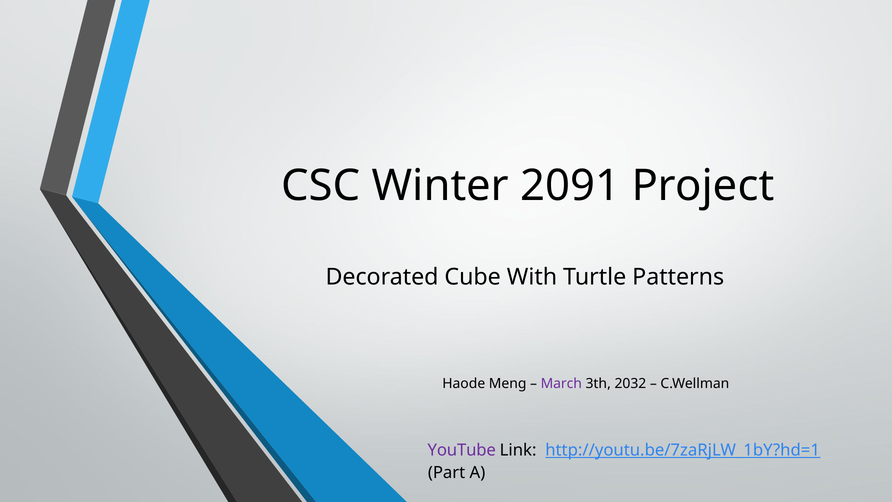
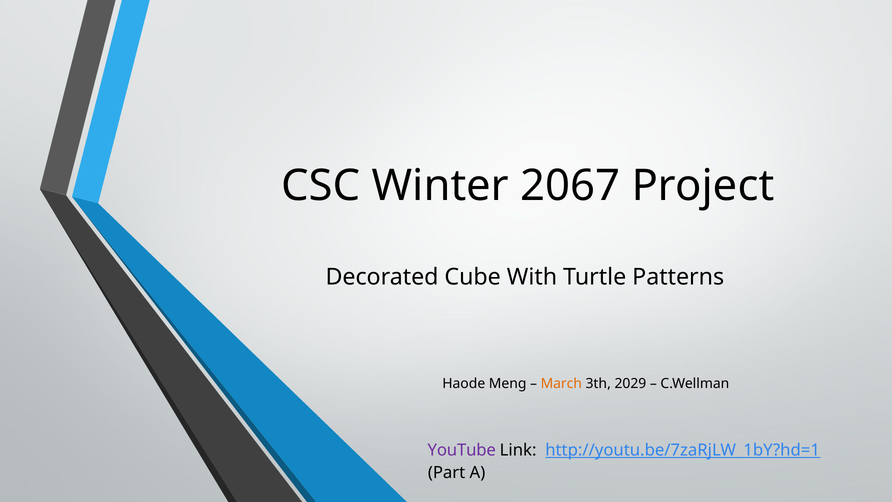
2091: 2091 -> 2067
March colour: purple -> orange
2032: 2032 -> 2029
